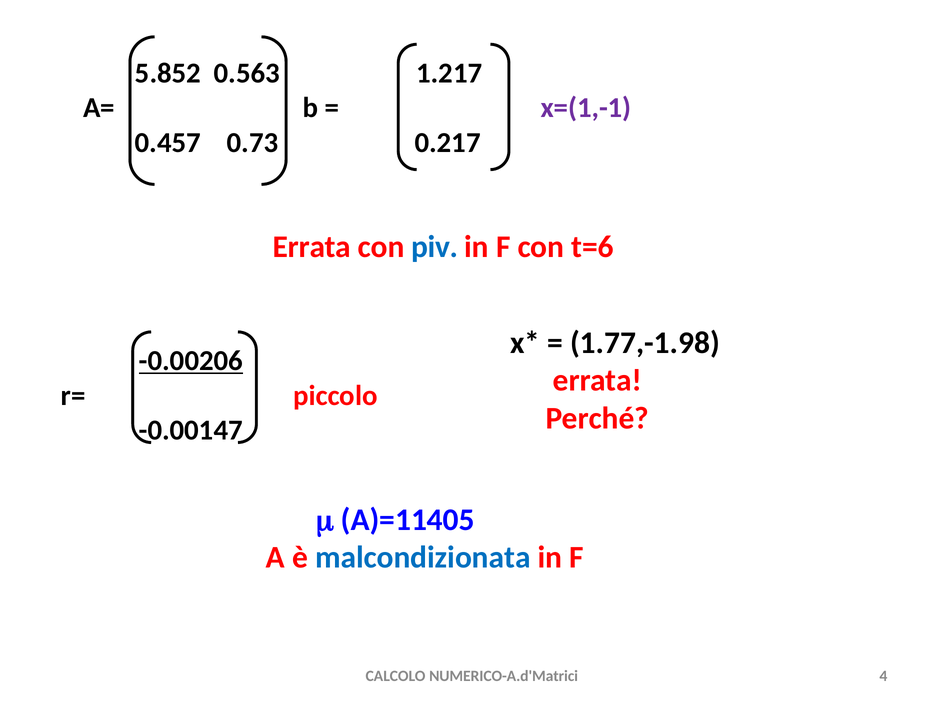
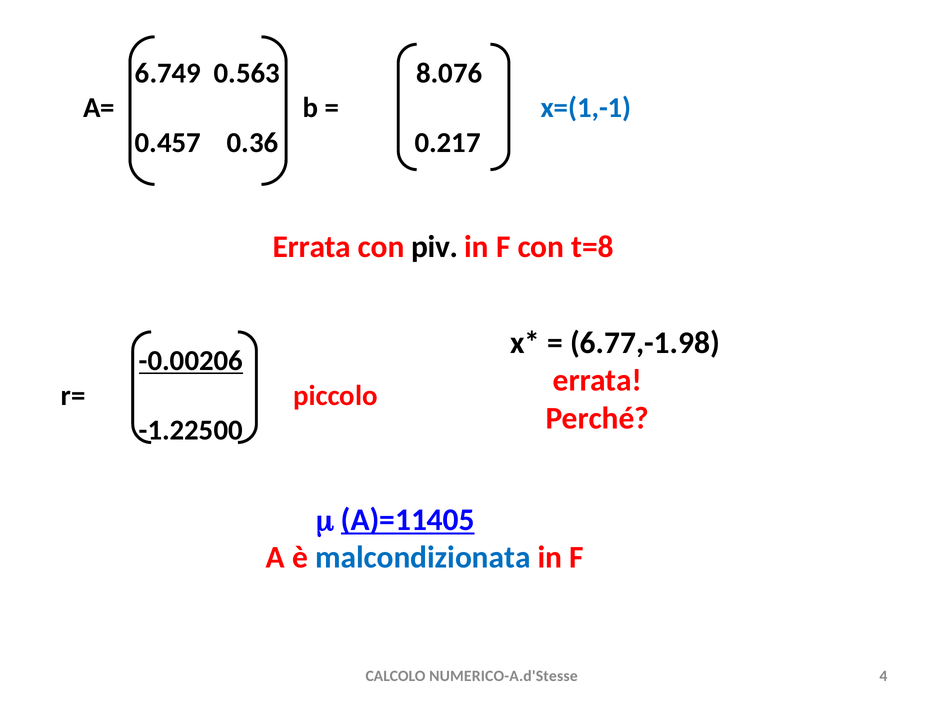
5.852: 5.852 -> 6.749
1.217: 1.217 -> 8.076
x=(1,-1 colour: purple -> blue
0.73: 0.73 -> 0.36
piv colour: blue -> black
t=6: t=6 -> t=8
1.77,-1.98: 1.77,-1.98 -> 6.77,-1.98
-0.00147: -0.00147 -> -1.22500
A)=11405 underline: none -> present
NUMERICO-A.d'Matrici: NUMERICO-A.d'Matrici -> NUMERICO-A.d'Stesse
